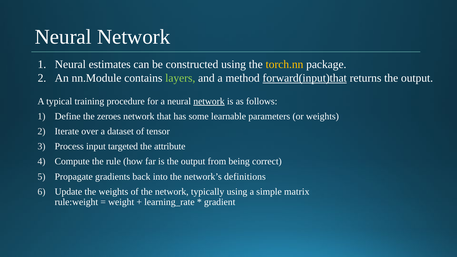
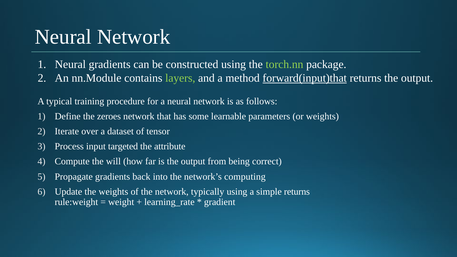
Neural estimates: estimates -> gradients
torch.nn colour: yellow -> light green
network at (209, 101) underline: present -> none
rule: rule -> will
definitions: definitions -> computing
simple matrix: matrix -> returns
